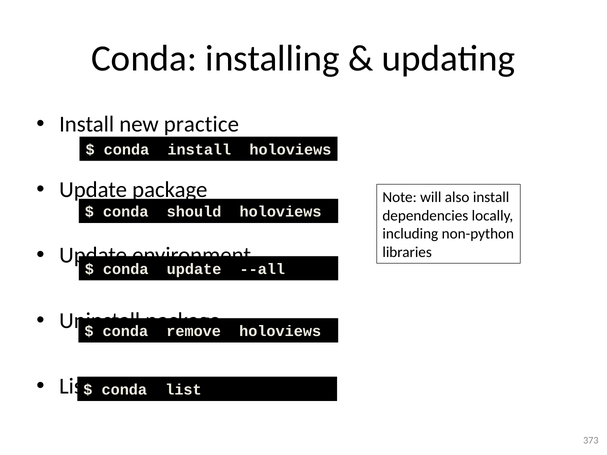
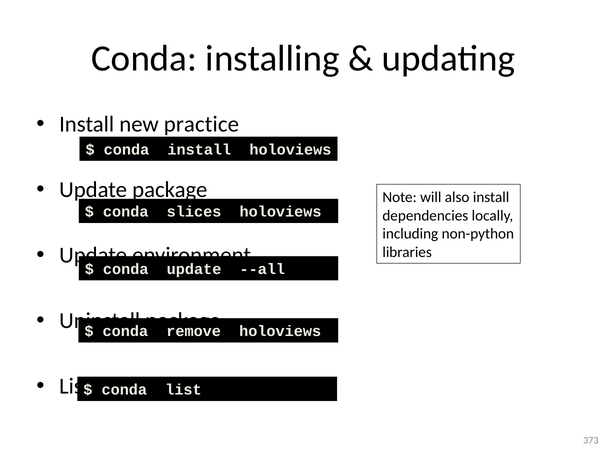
should: should -> slices
